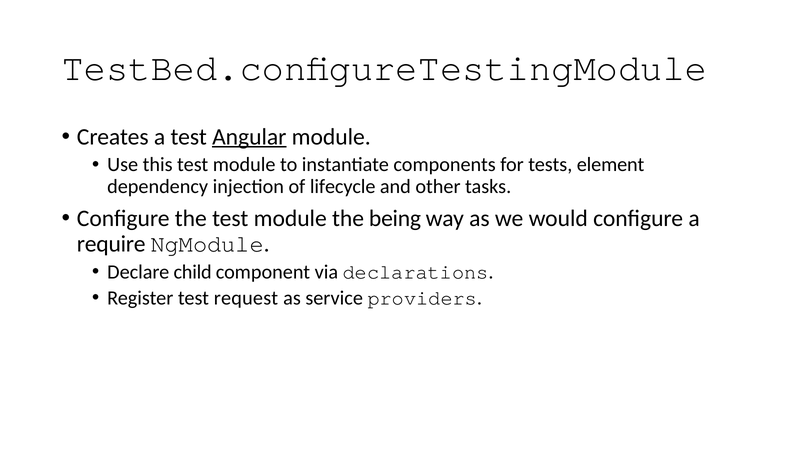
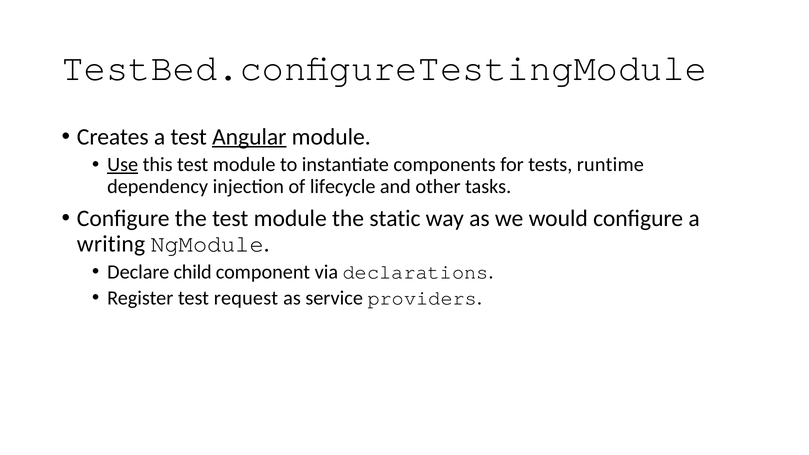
Use underline: none -> present
element: element -> runtime
being: being -> static
require: require -> writing
